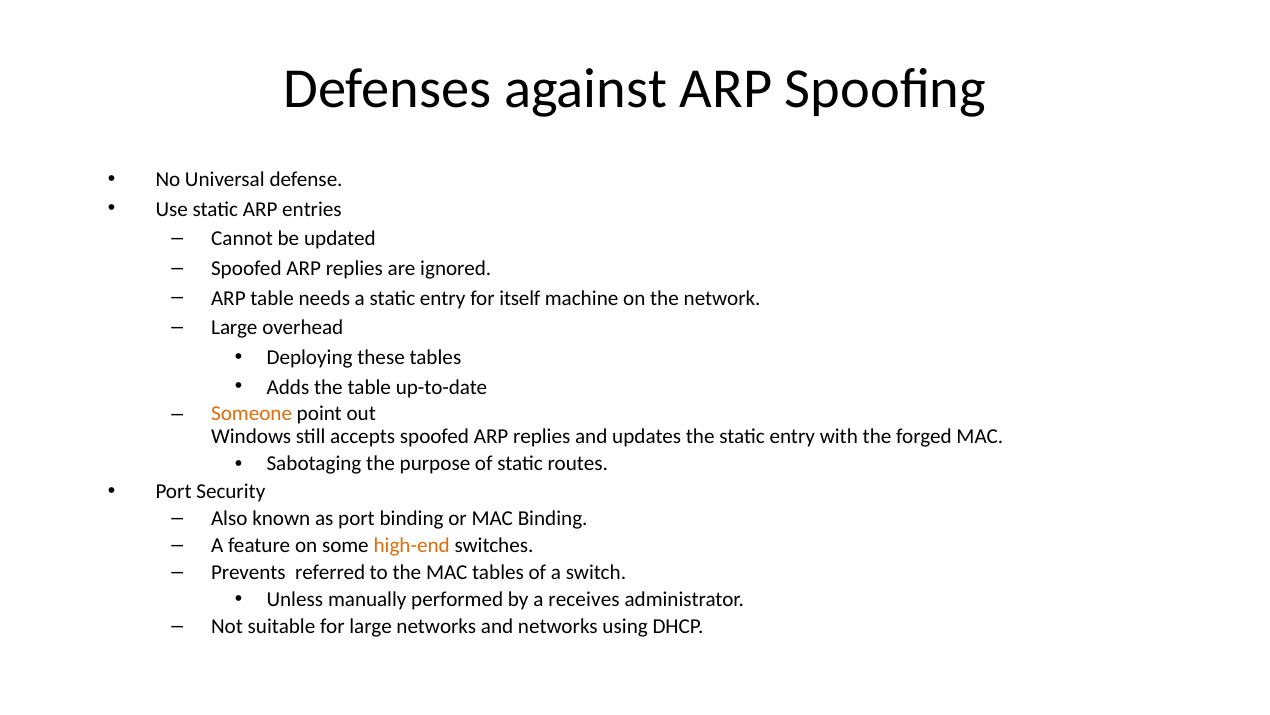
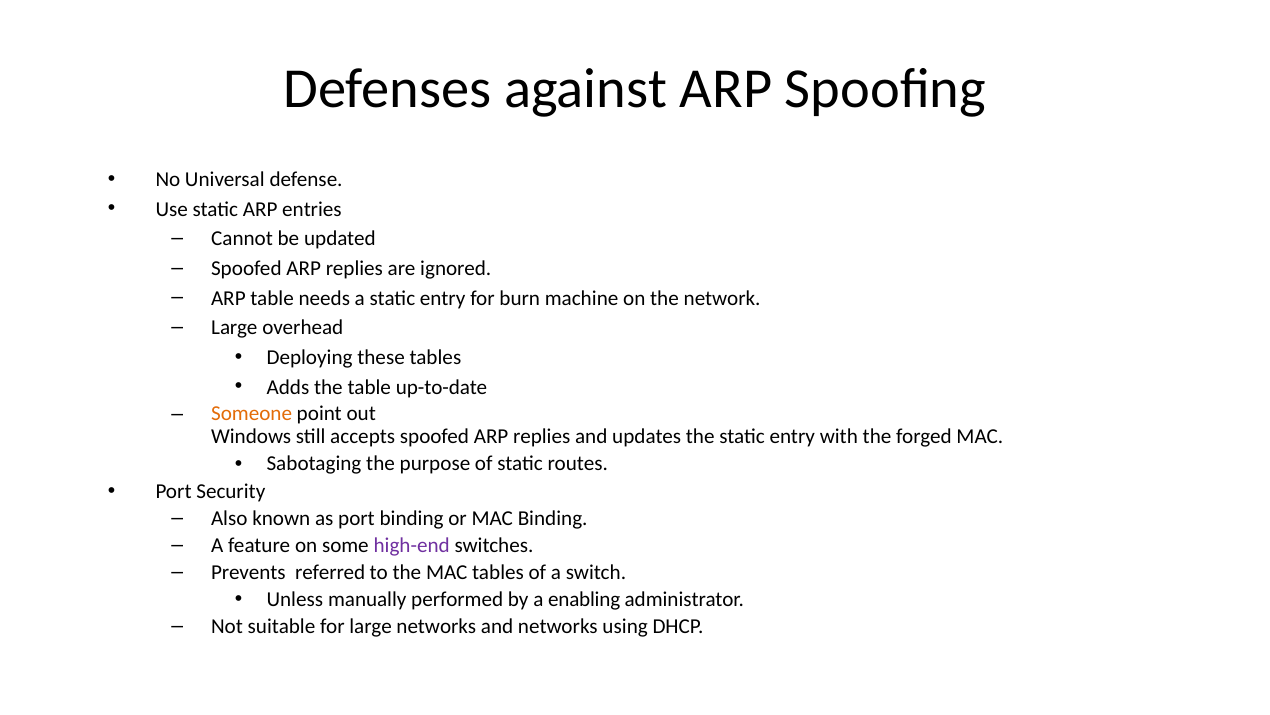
itself: itself -> burn
high-end colour: orange -> purple
receives: receives -> enabling
